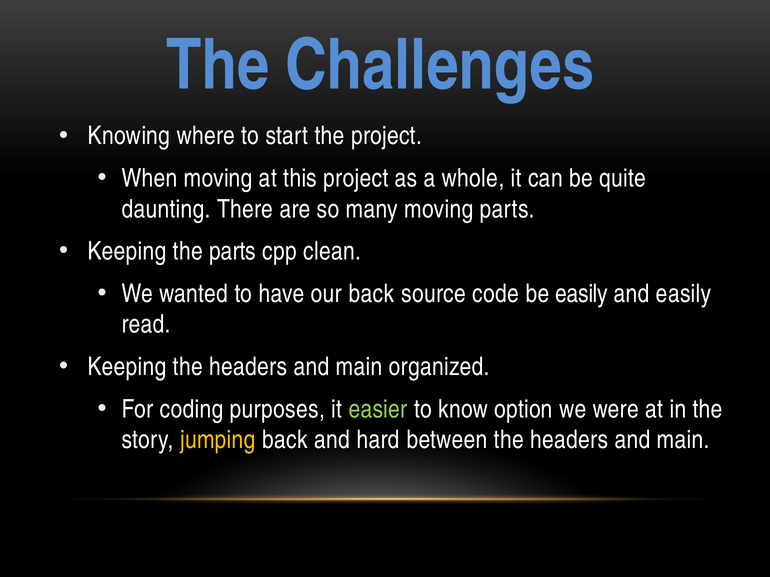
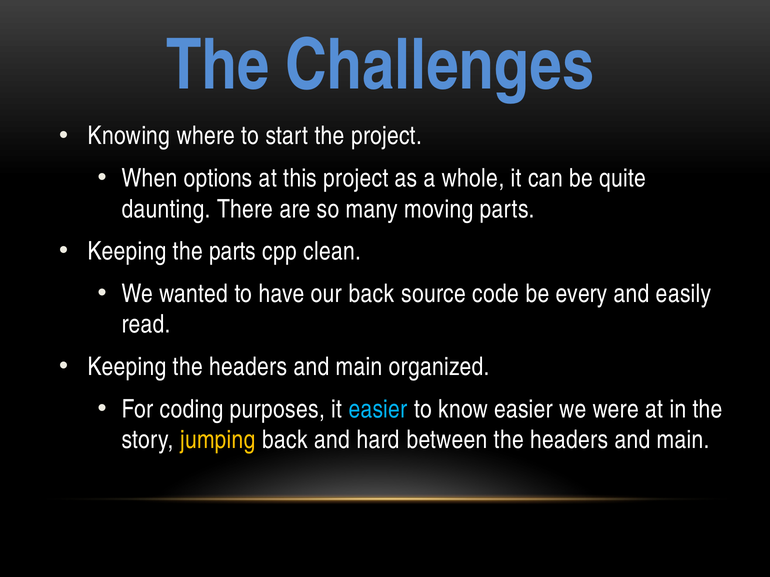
When moving: moving -> options
be easily: easily -> every
easier at (378, 409) colour: light green -> light blue
know option: option -> easier
